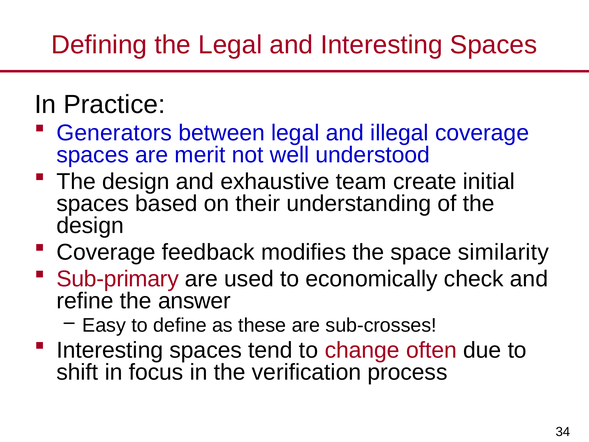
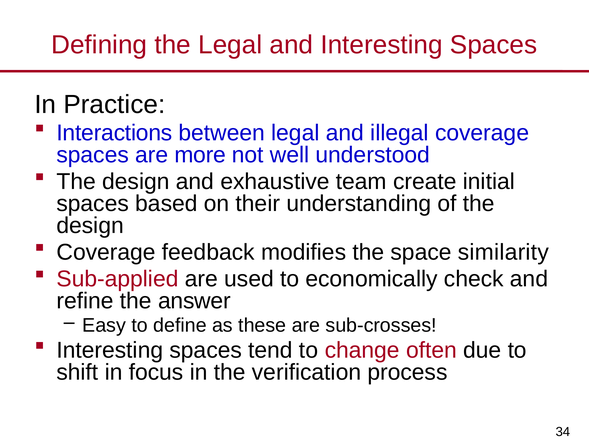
Generators: Generators -> Interactions
merit: merit -> more
Sub-primary: Sub-primary -> Sub-applied
